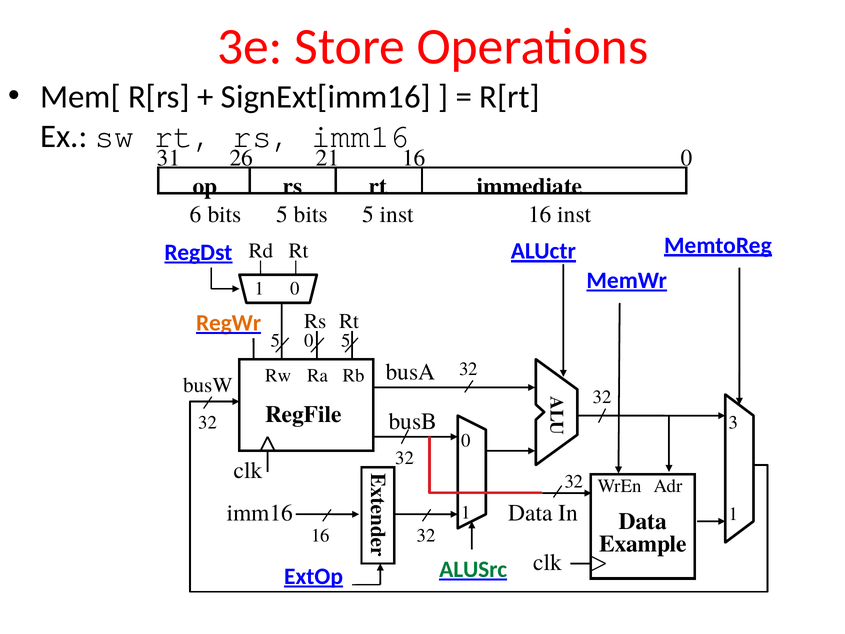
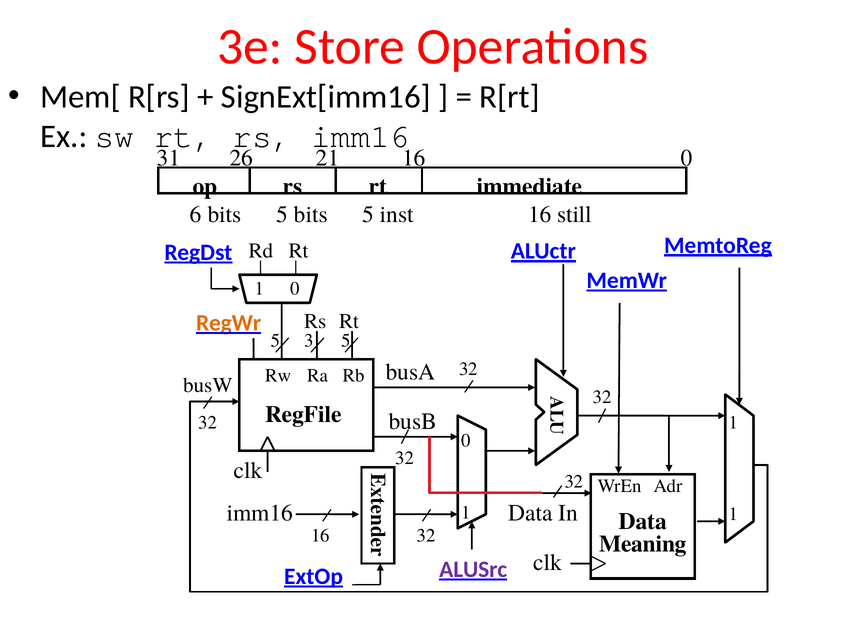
16 inst: inst -> still
5 0: 0 -> 3
3 at (733, 422): 3 -> 1
Example: Example -> Meaning
ALUSrc colour: green -> purple
